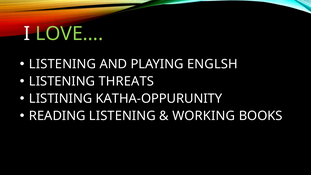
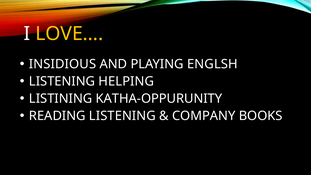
LOVE… colour: light green -> yellow
LISTENING at (63, 64): LISTENING -> INSIDIOUS
THREATS: THREATS -> HELPING
WORKING: WORKING -> COMPANY
